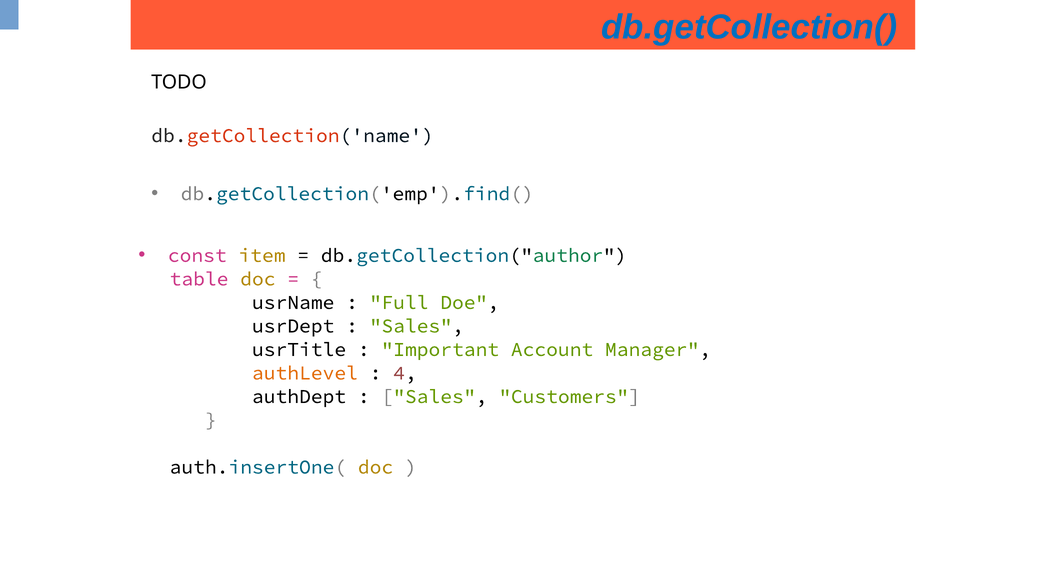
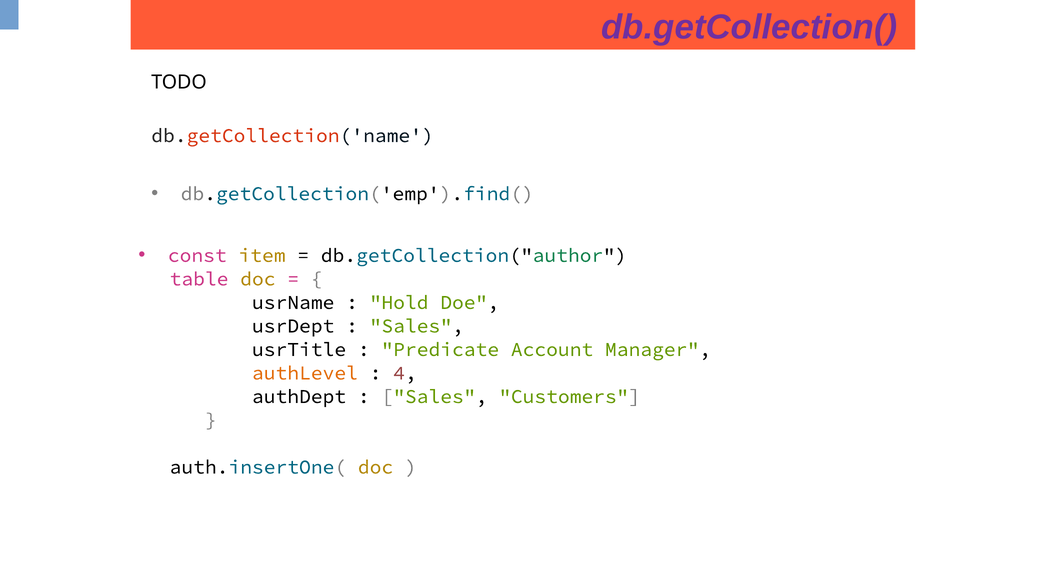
db.getCollection( colour: blue -> purple
Full: Full -> Hold
Important: Important -> Predicate
